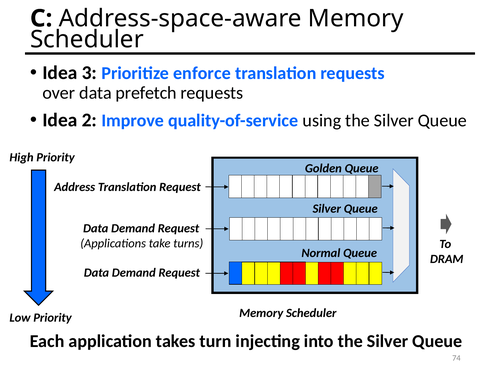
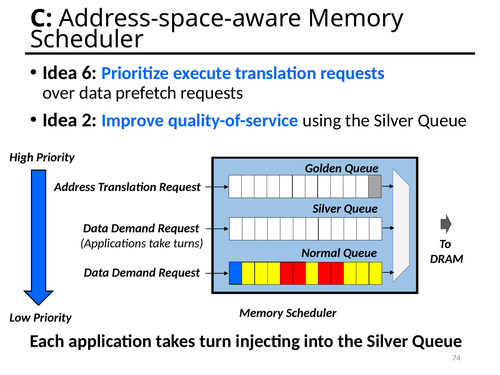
3: 3 -> 6
enforce: enforce -> execute
